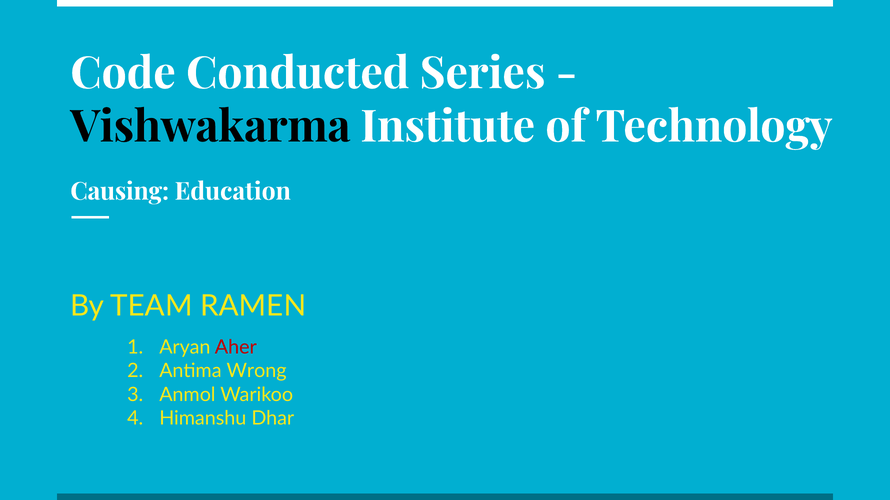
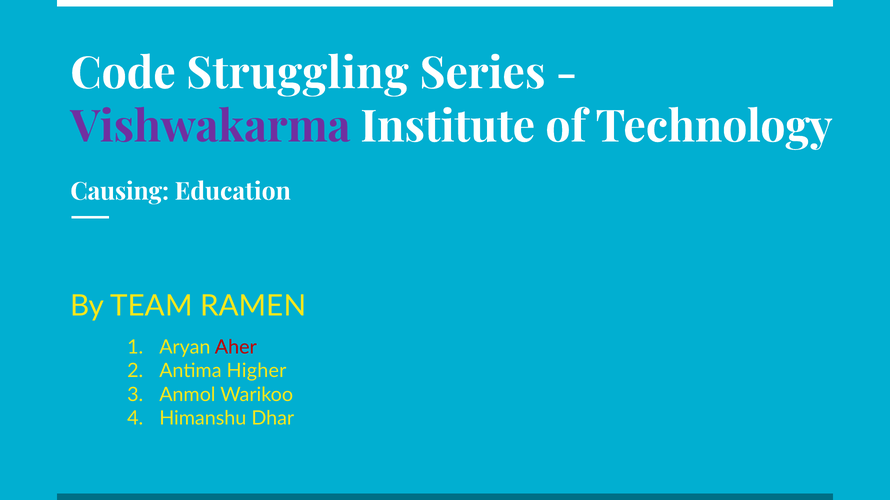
Conducted: Conducted -> Struggling
Vishwakarma colour: black -> purple
Wrong: Wrong -> Higher
